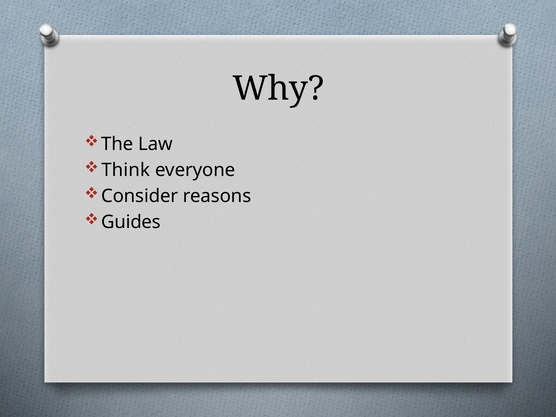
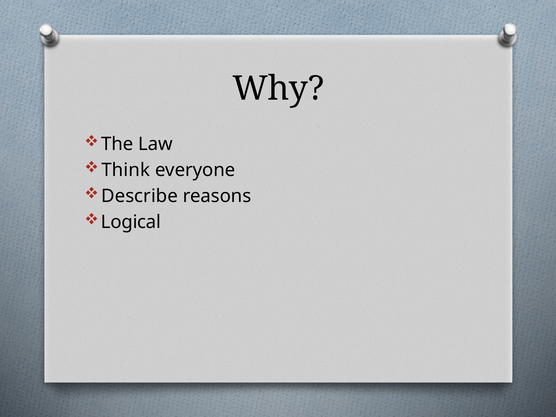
Consider: Consider -> Describe
Guides: Guides -> Logical
